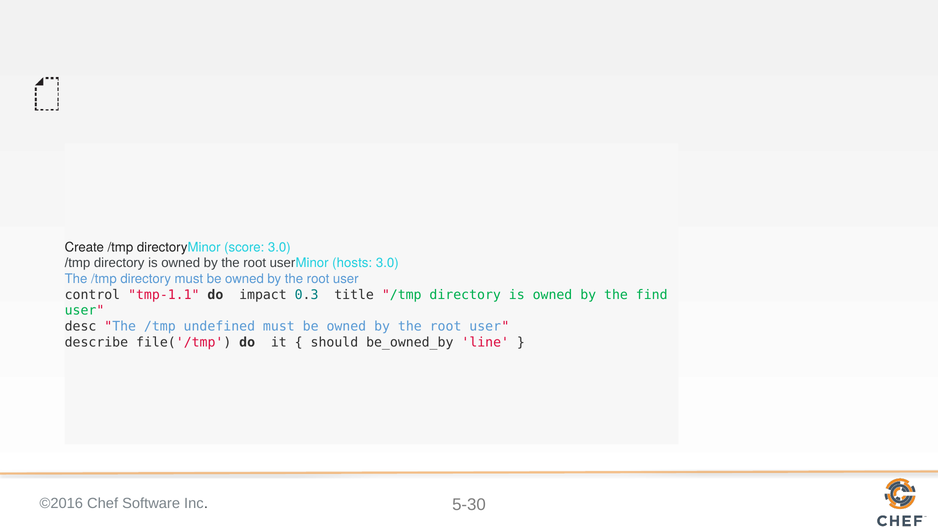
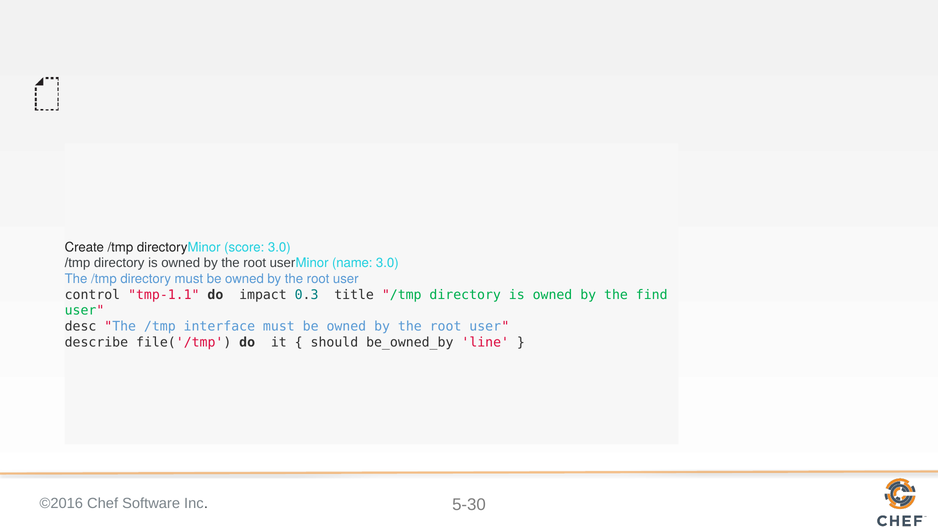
hosts: hosts -> name
undefined: undefined -> interface
